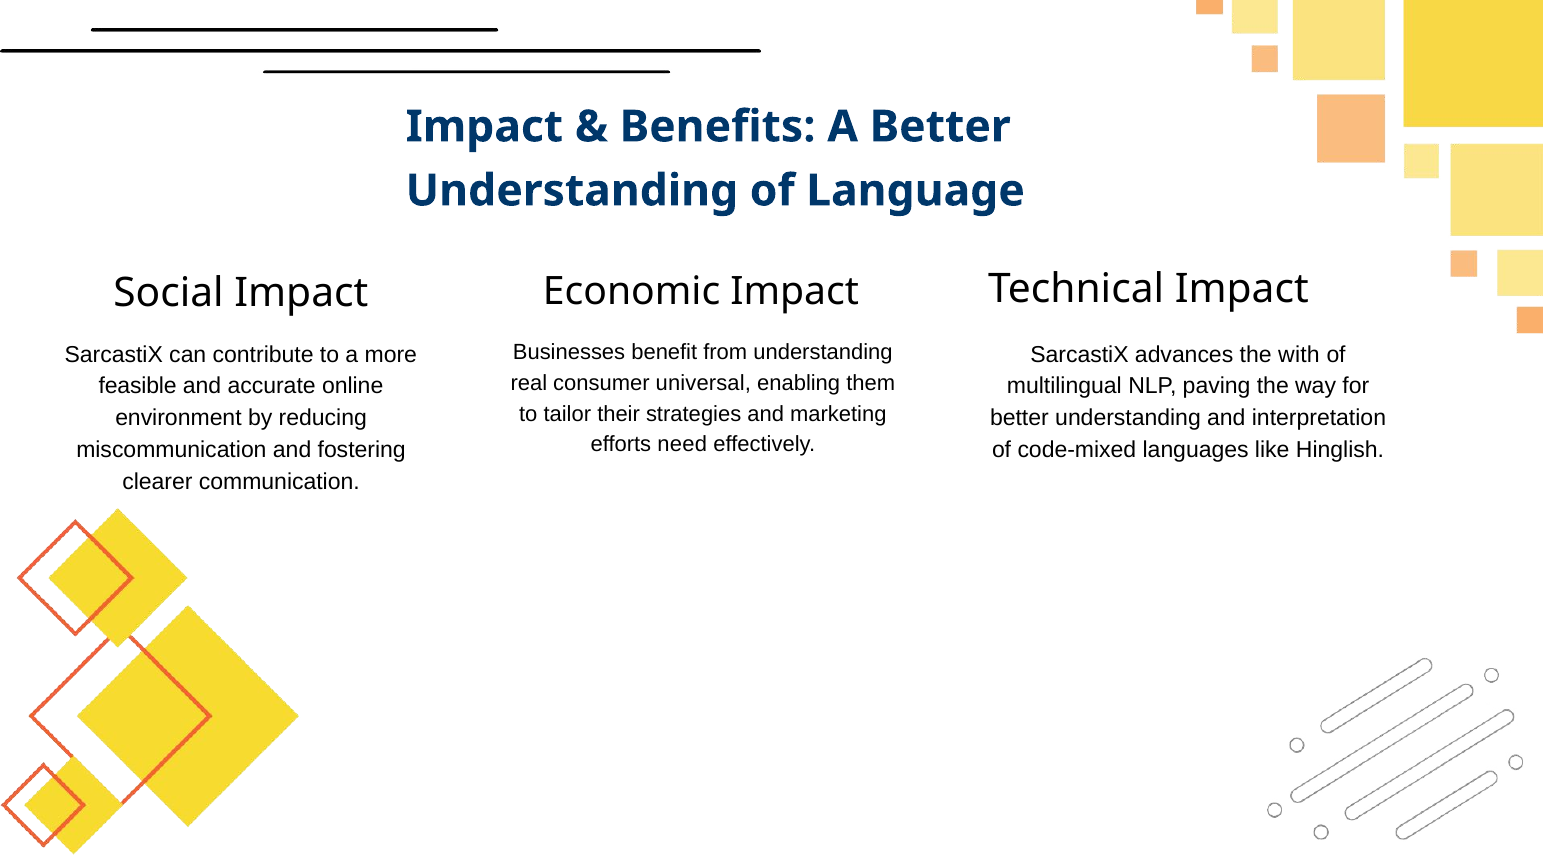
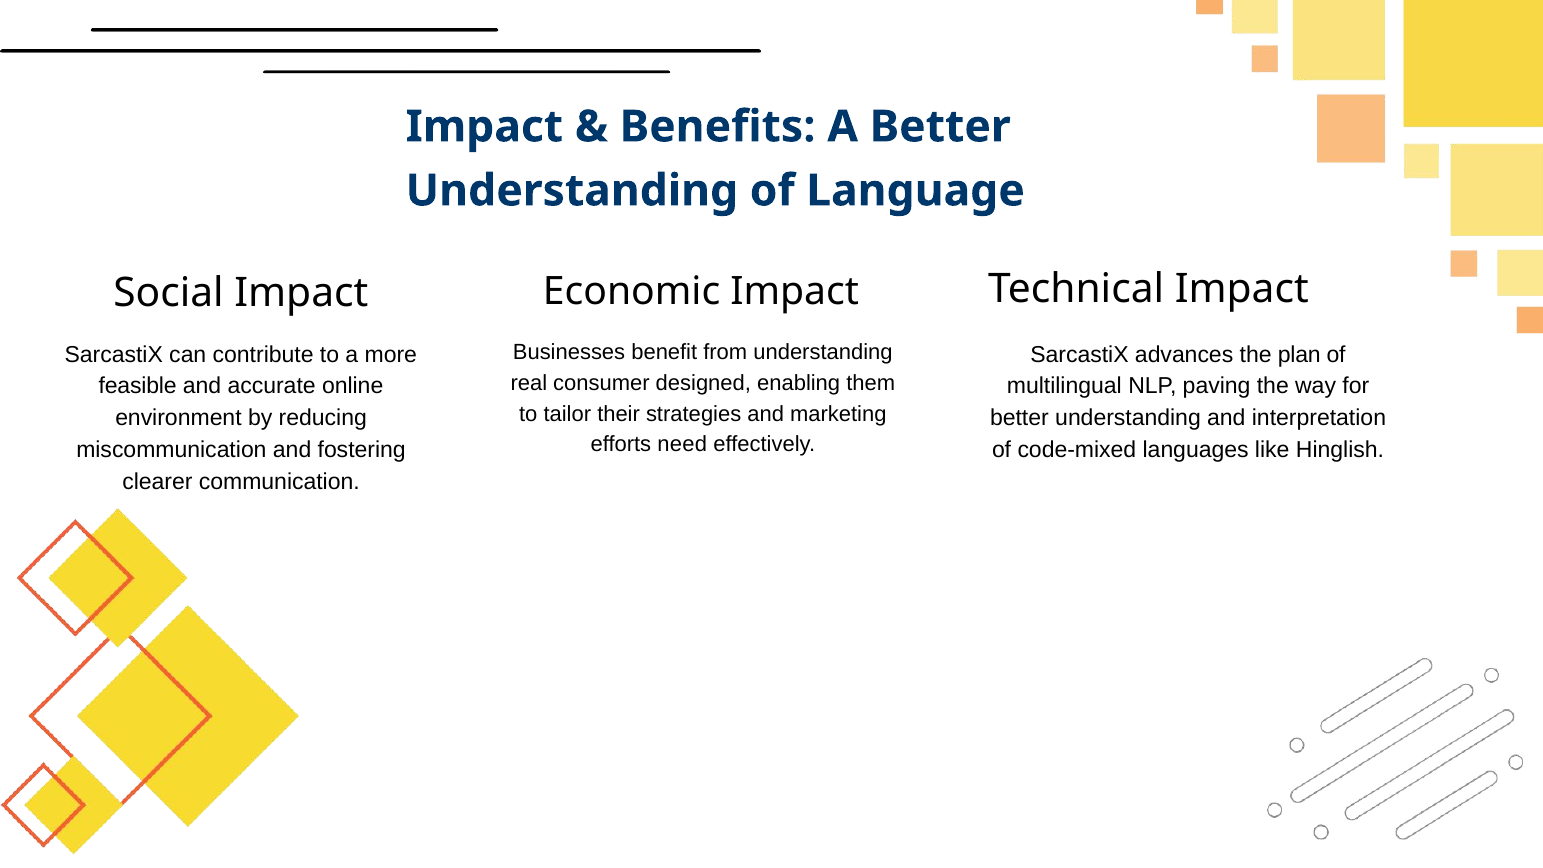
with: with -> plan
universal: universal -> designed
